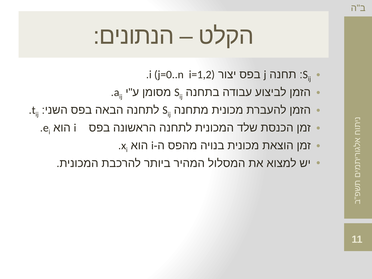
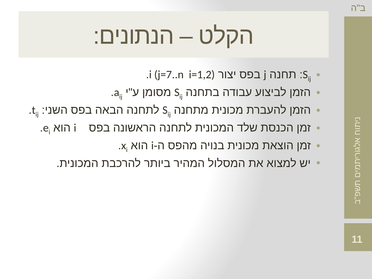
j=0..n: j=0..n -> j=7..n
